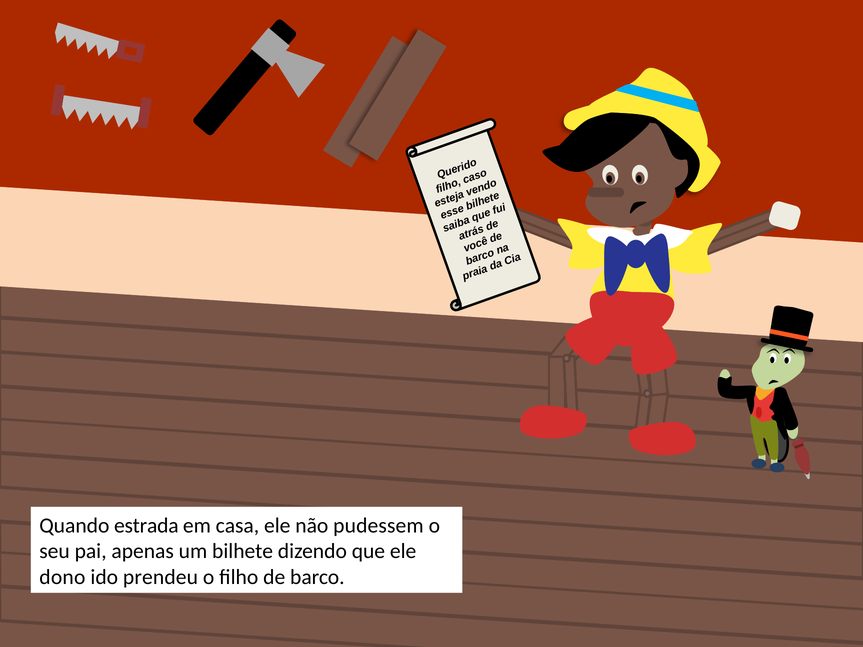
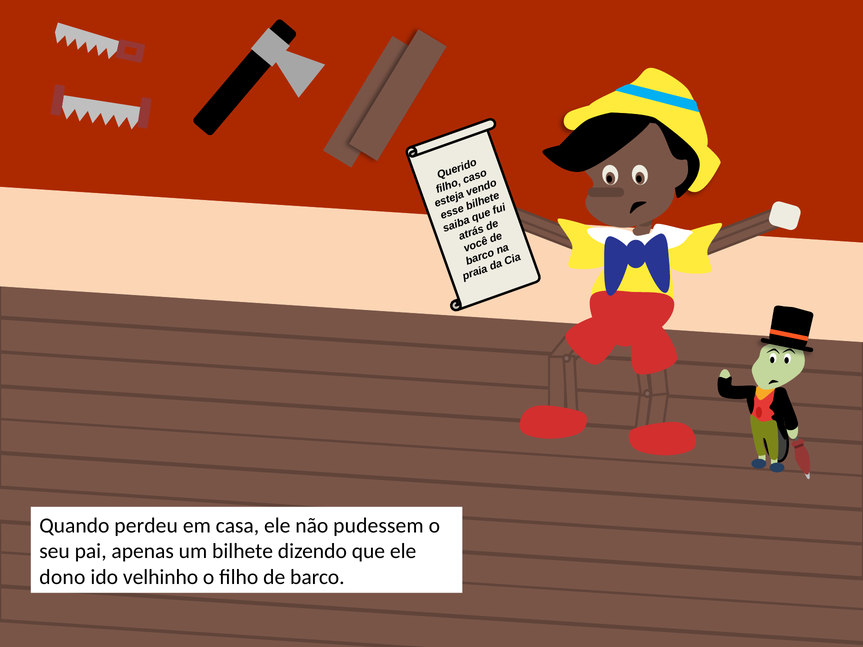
estrada: estrada -> perdeu
prendeu: prendeu -> velhinho
